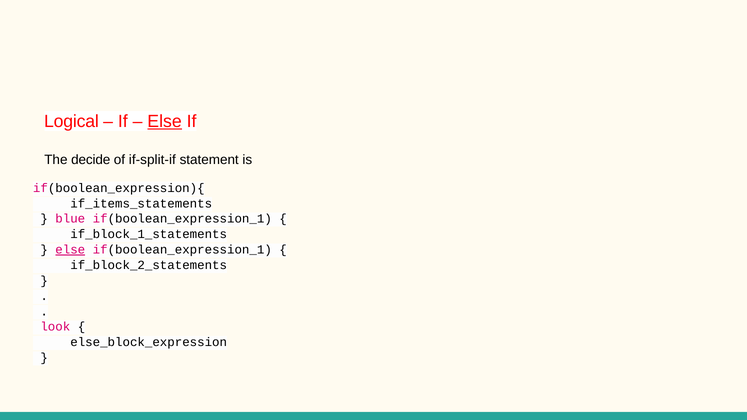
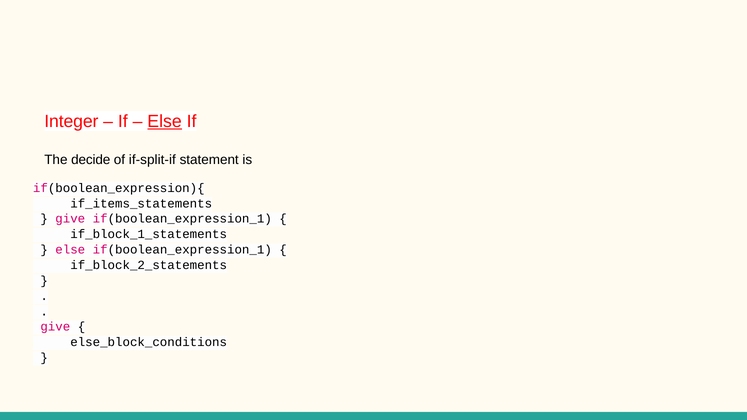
Logical: Logical -> Integer
blue at (70, 219): blue -> give
else at (70, 250) underline: present -> none
look at (55, 327): look -> give
else_block_expression: else_block_expression -> else_block_conditions
